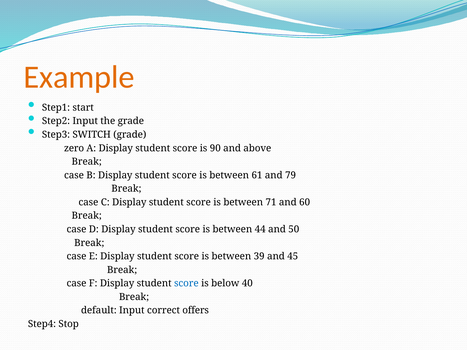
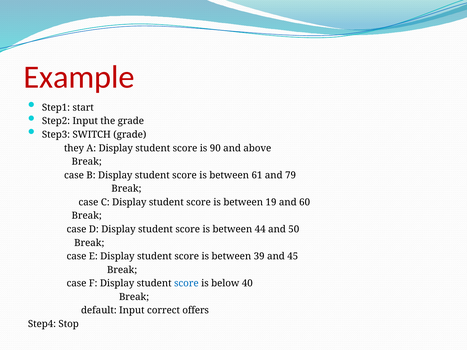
Example colour: orange -> red
zero: zero -> they
71: 71 -> 19
